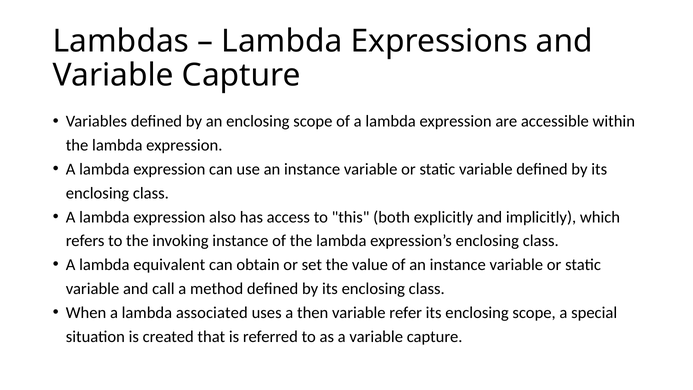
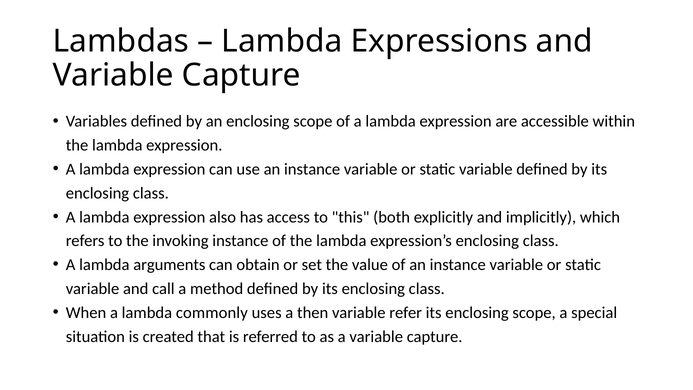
equivalent: equivalent -> arguments
associated: associated -> commonly
